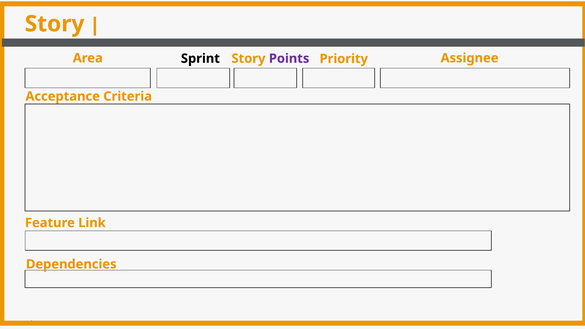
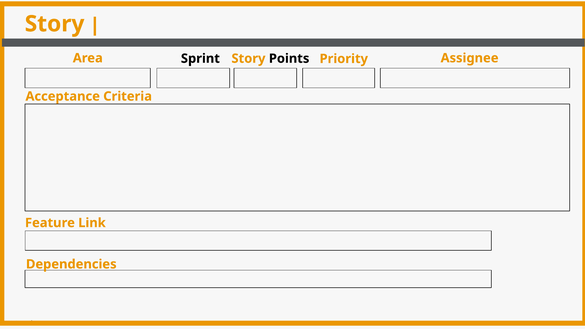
Points colour: purple -> black
